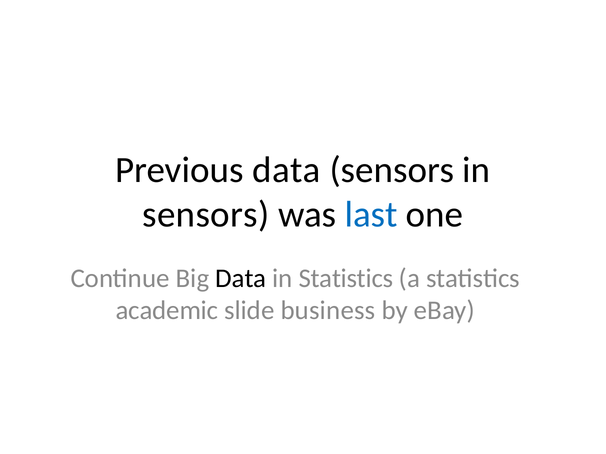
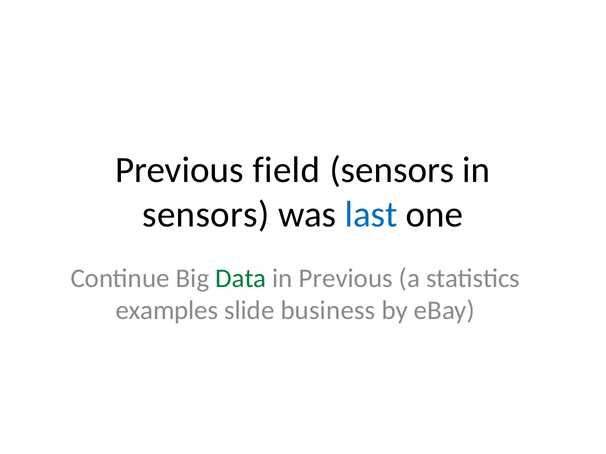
Previous data: data -> field
Data at (241, 279) colour: black -> green
in Statistics: Statistics -> Previous
academic: academic -> examples
